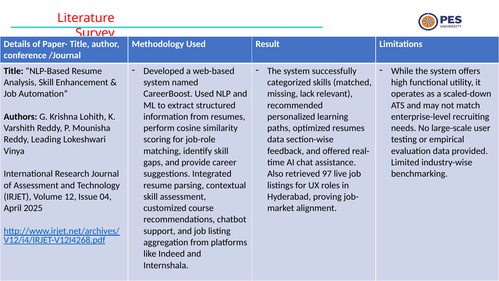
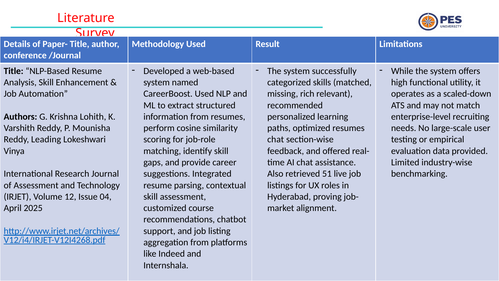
lack: lack -> rich
data at (276, 139): data -> chat
97: 97 -> 51
